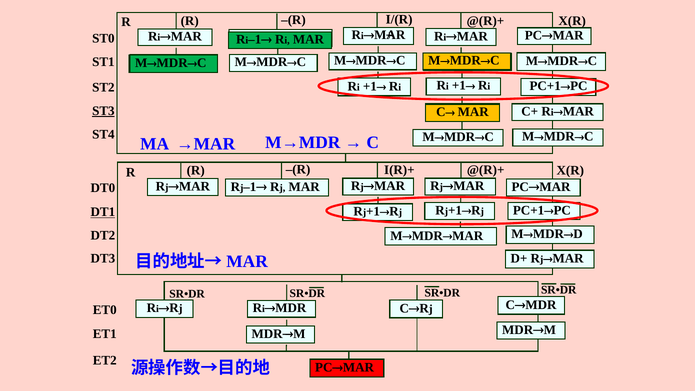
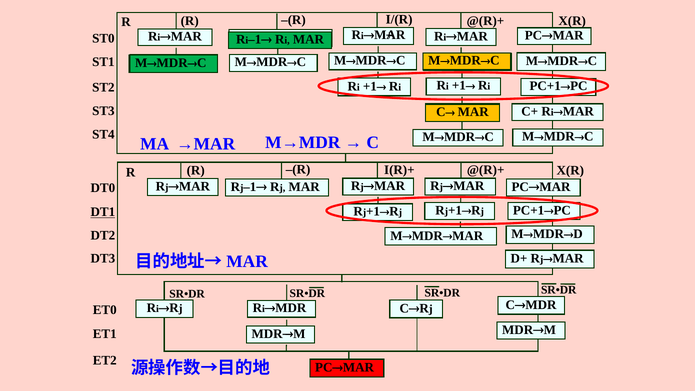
ST3 underline: present -> none
